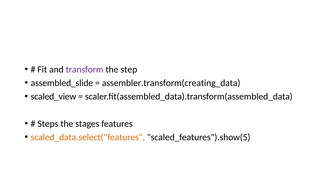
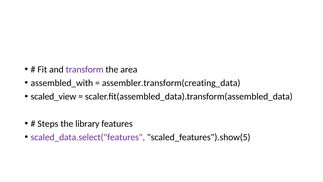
step: step -> area
assembled_slide: assembled_slide -> assembled_with
stages: stages -> library
scaled_data.select("features colour: orange -> purple
